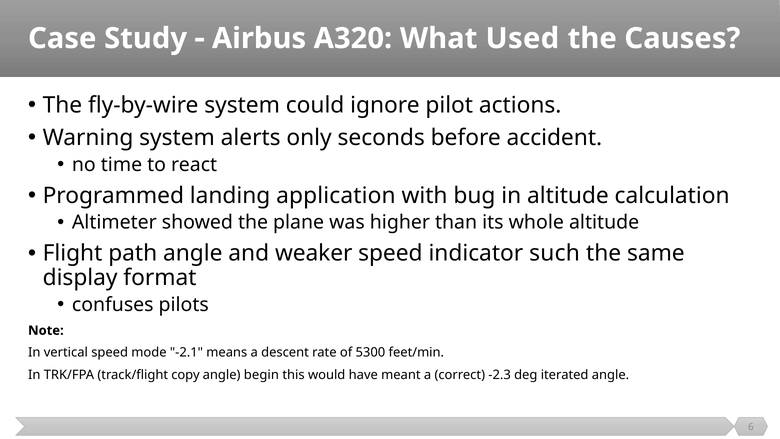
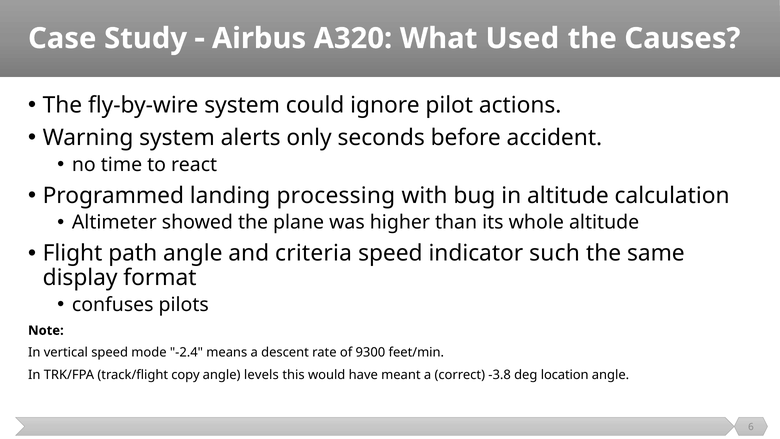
application: application -> processing
weaker: weaker -> criteria
-2.1: -2.1 -> -2.4
5300: 5300 -> 9300
begin: begin -> levels
-2.3: -2.3 -> -3.8
iterated: iterated -> location
